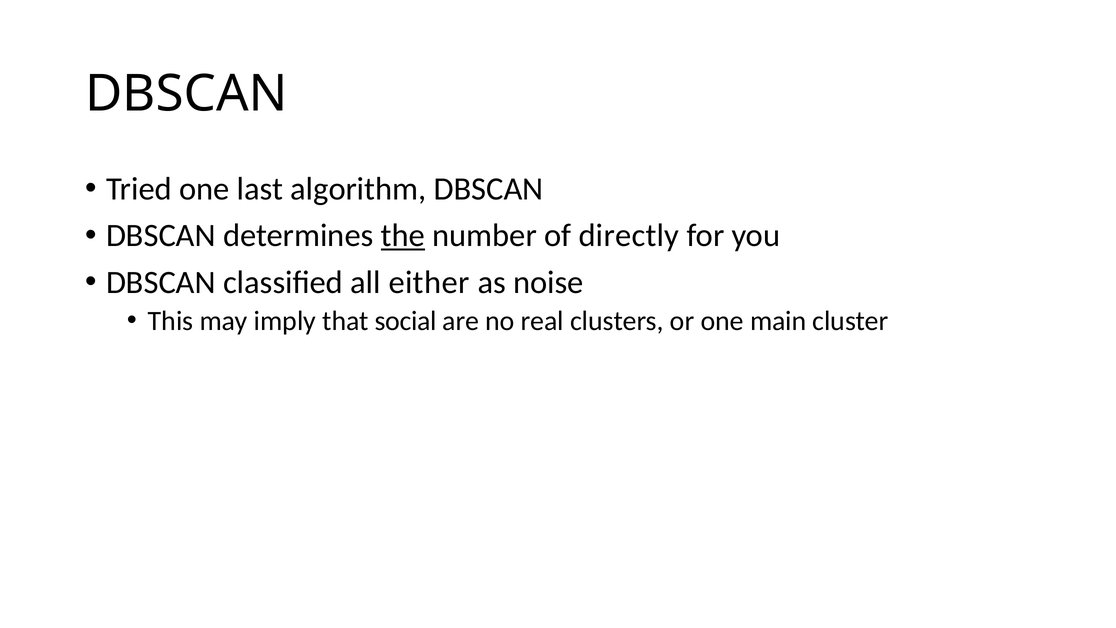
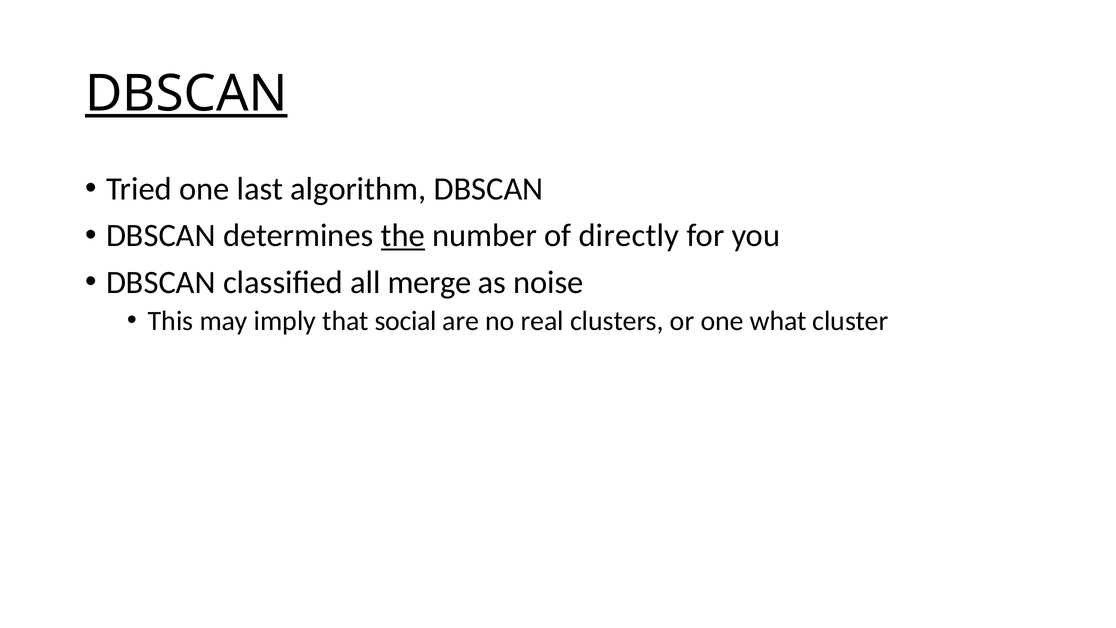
DBSCAN at (186, 94) underline: none -> present
either: either -> merge
main: main -> what
